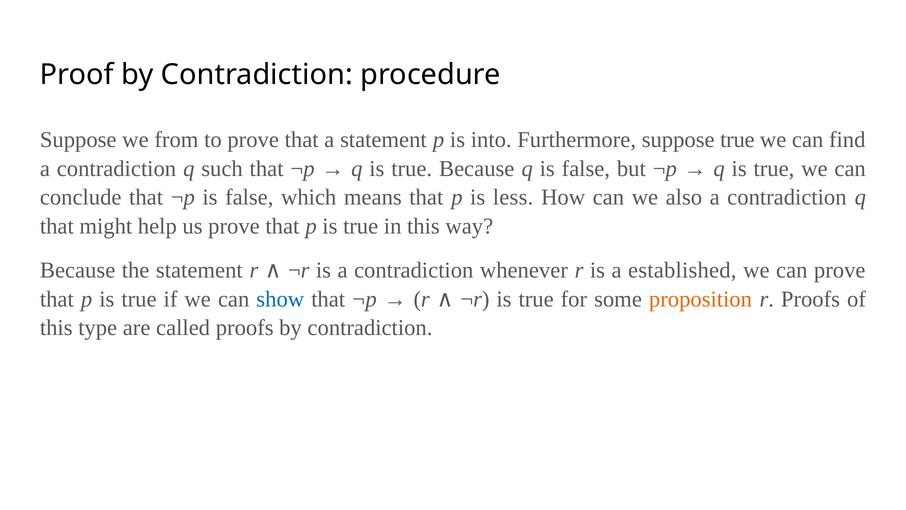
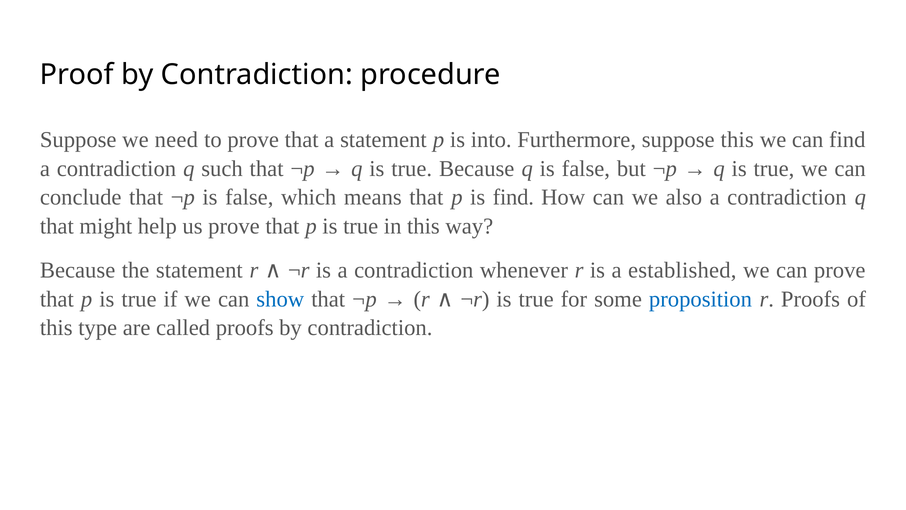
from: from -> need
suppose true: true -> this
is less: less -> find
proposition colour: orange -> blue
